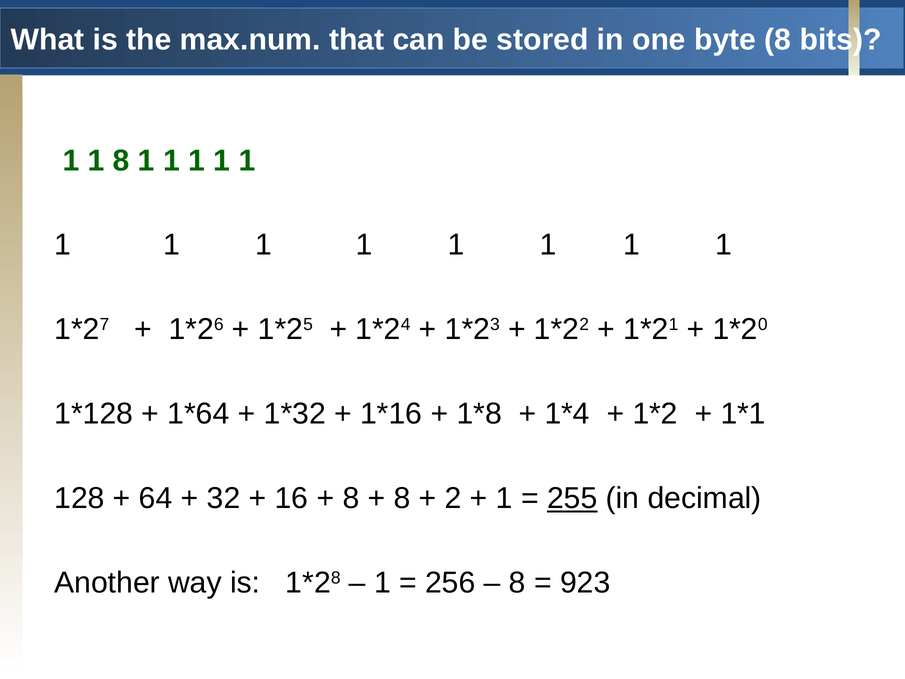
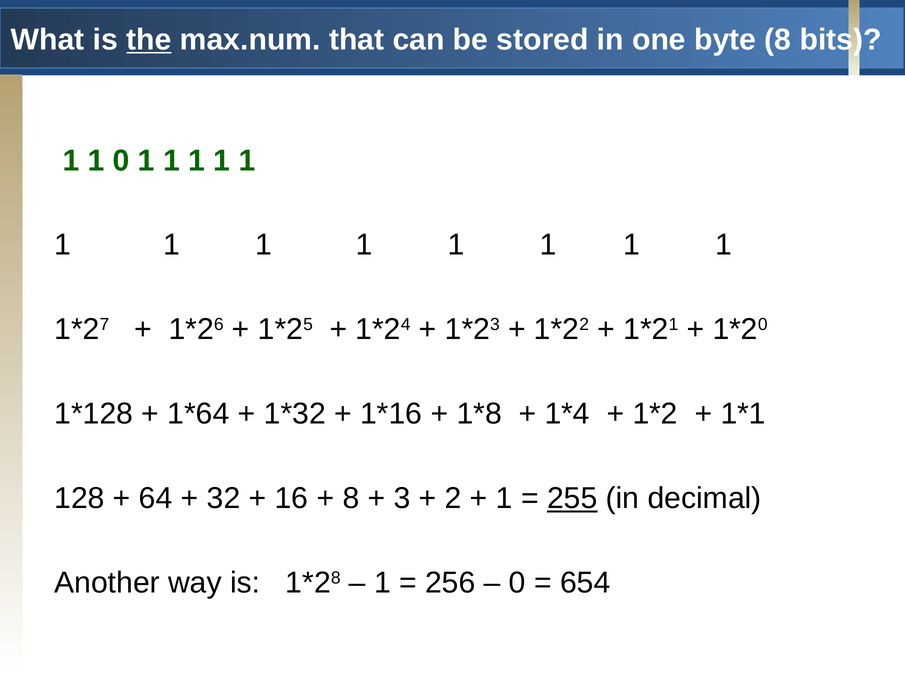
the underline: none -> present
1 8: 8 -> 0
8 at (402, 498): 8 -> 3
8 at (517, 583): 8 -> 0
923: 923 -> 654
